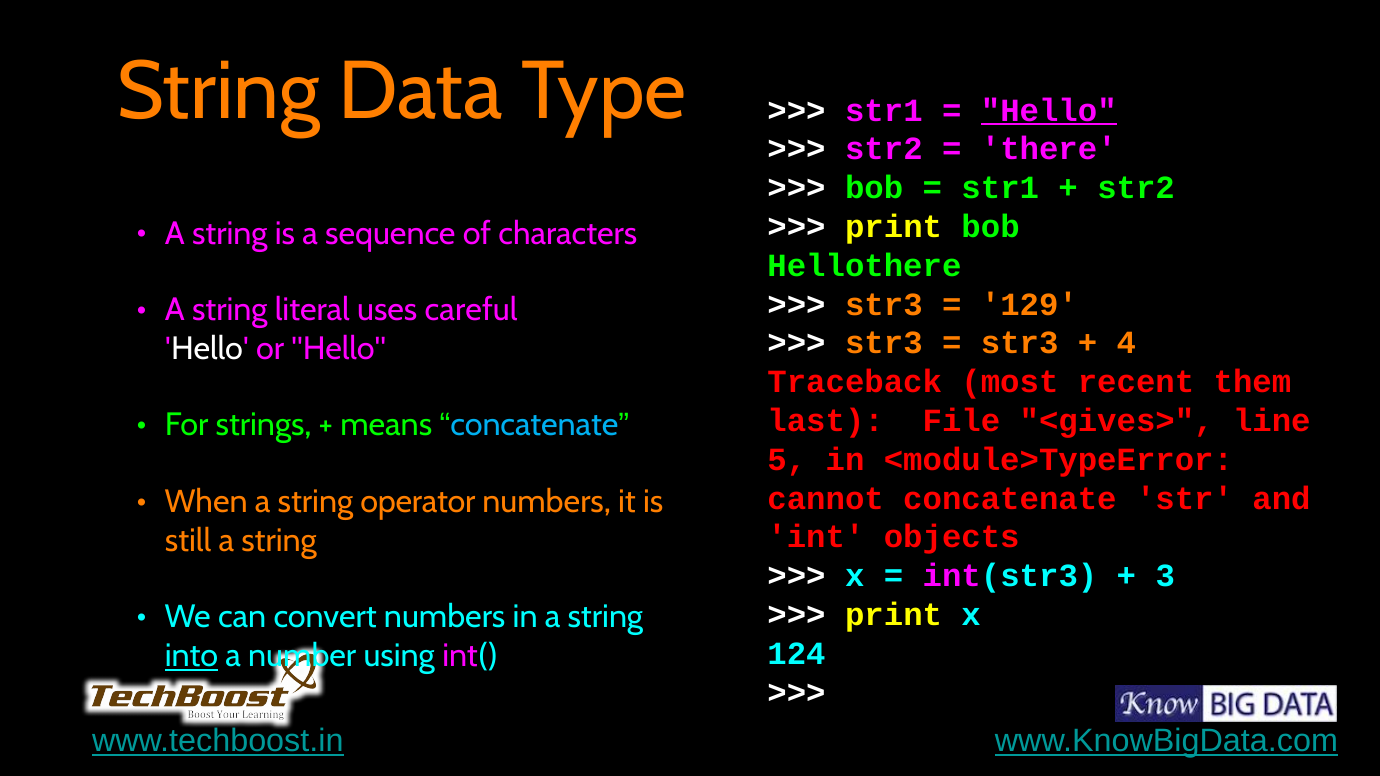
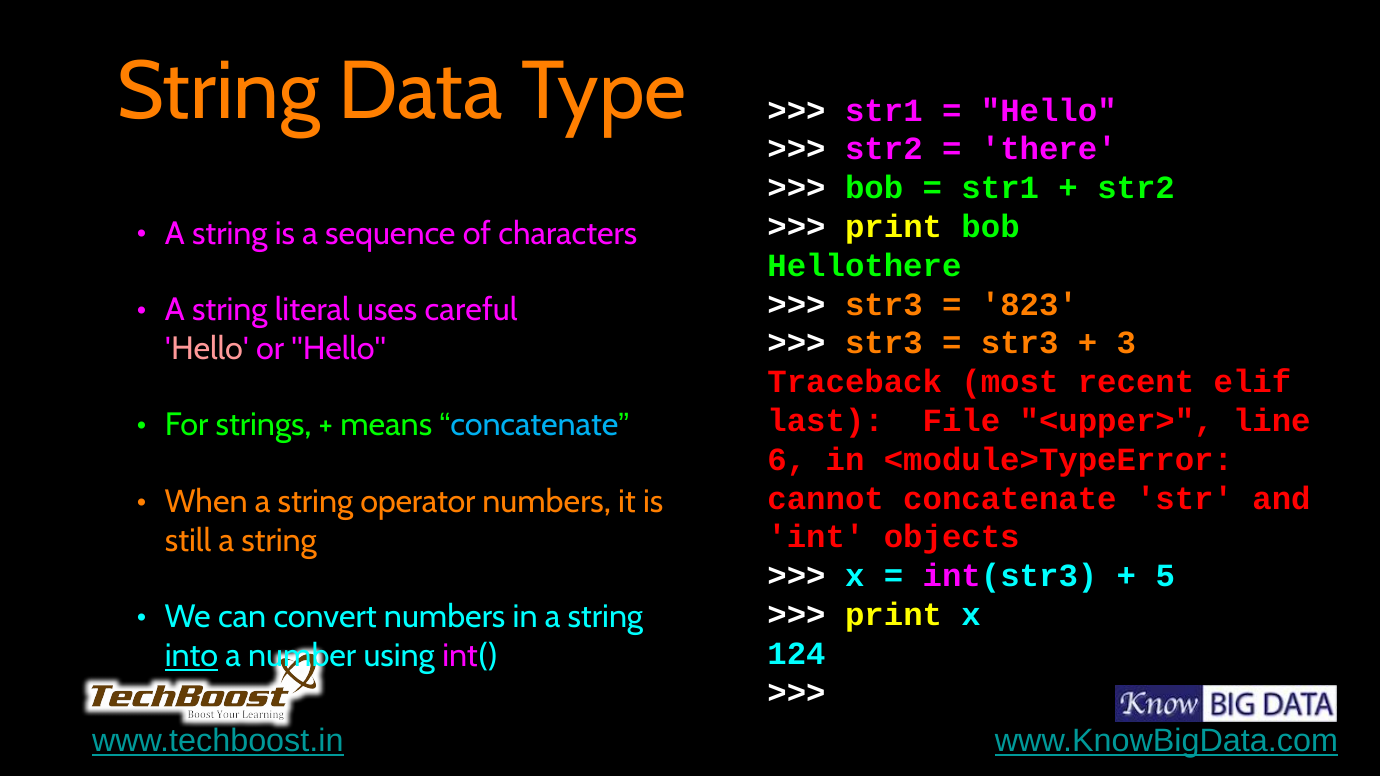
Hello at (1049, 111) underline: present -> none
129: 129 -> 823
4: 4 -> 3
Hello at (207, 349) colour: white -> pink
them: them -> elif
<gives>: <gives> -> <upper>
5: 5 -> 6
3: 3 -> 5
